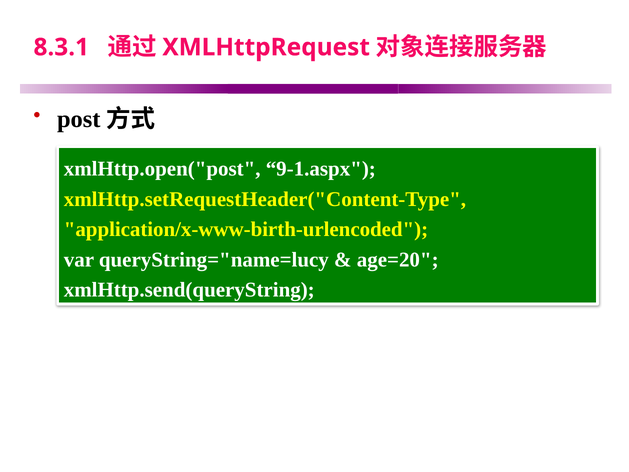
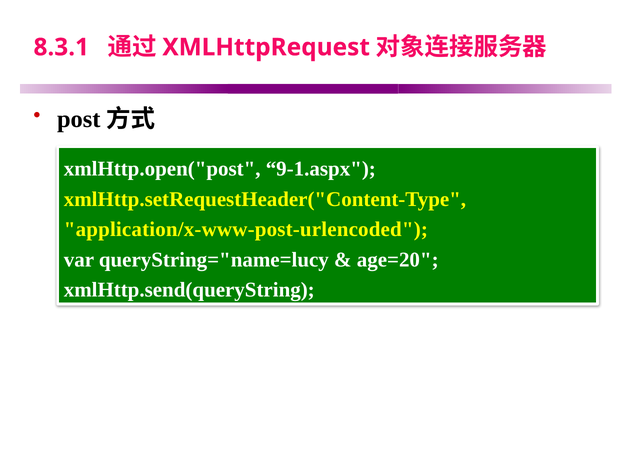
application/x-www-birth-urlencoded: application/x-www-birth-urlencoded -> application/x-www-post-urlencoded
